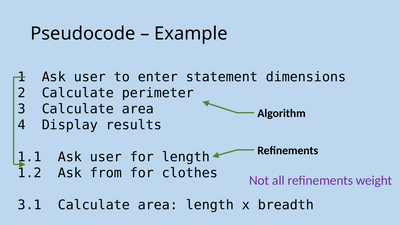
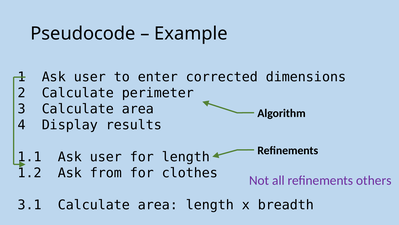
statement: statement -> corrected
weight: weight -> others
